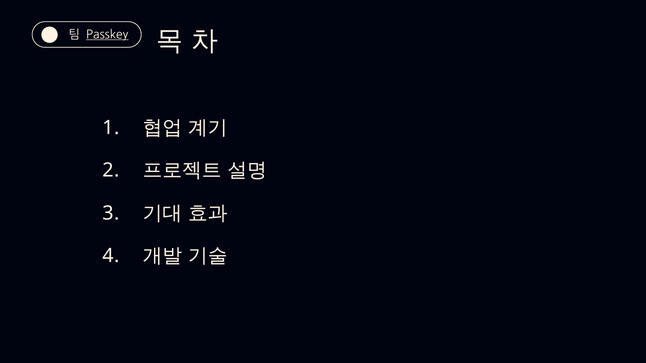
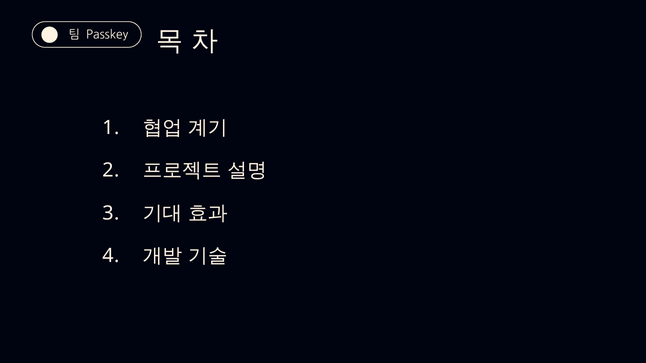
Passkey underline: present -> none
